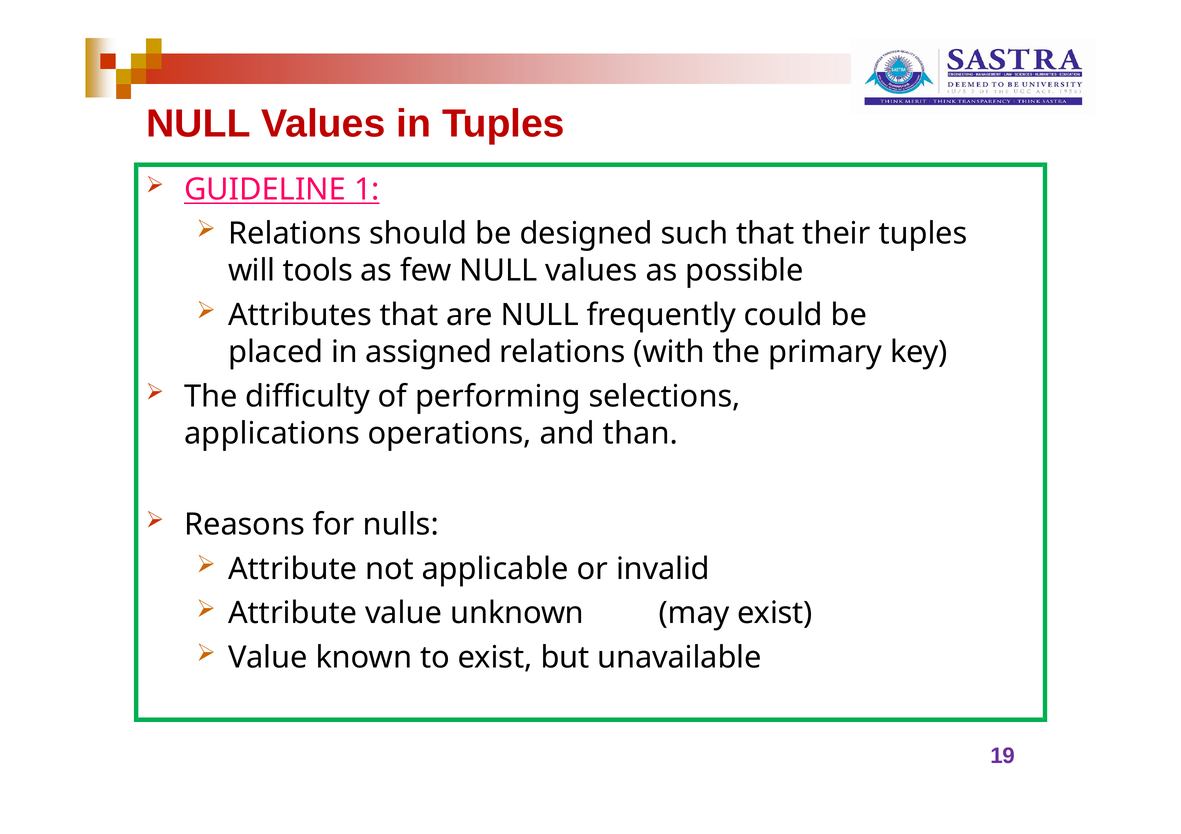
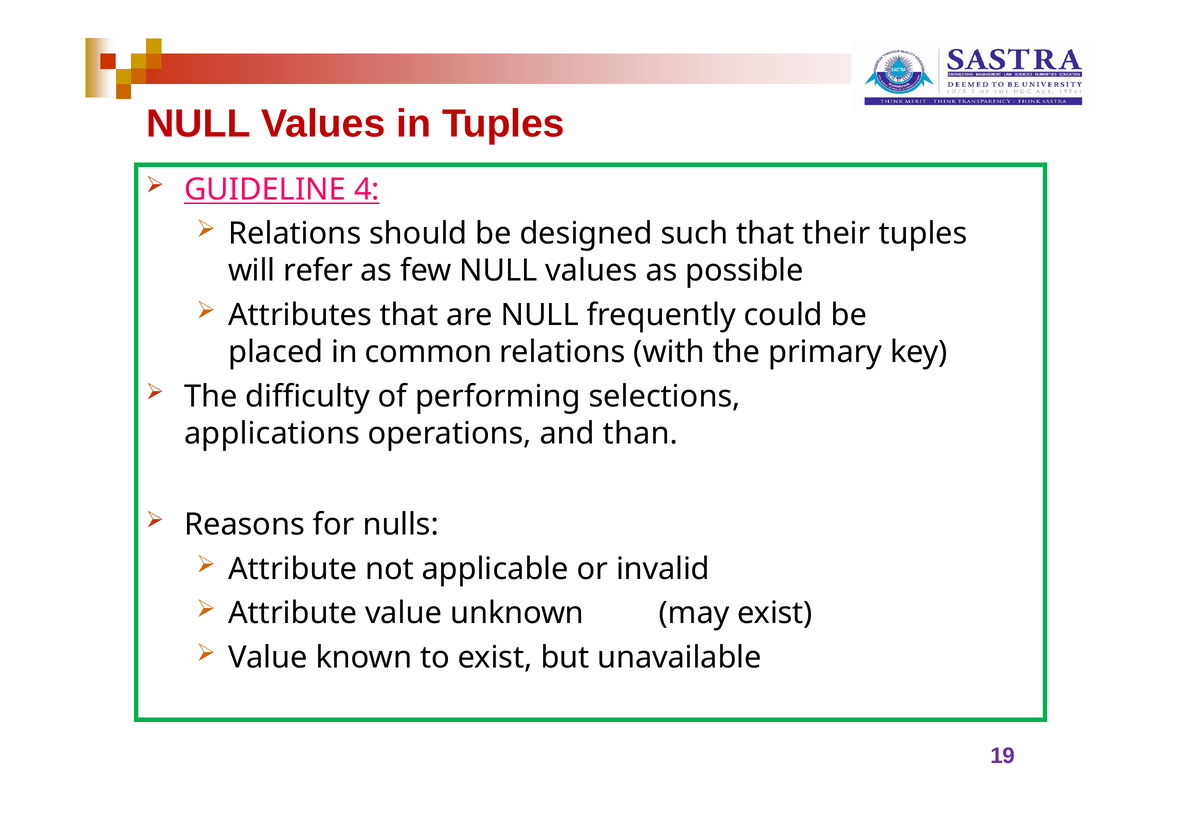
1: 1 -> 4
tools: tools -> refer
assigned: assigned -> common
